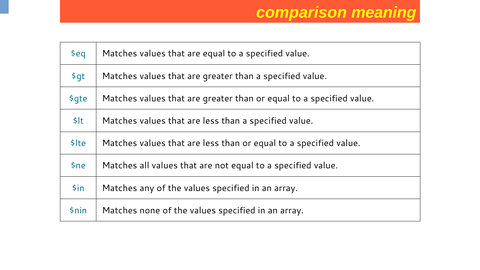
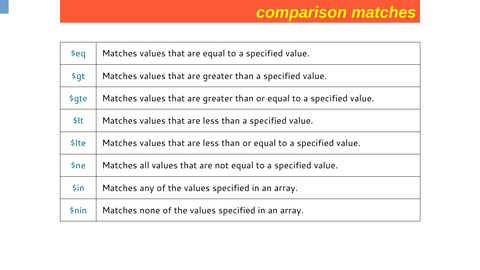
comparison meaning: meaning -> matches
